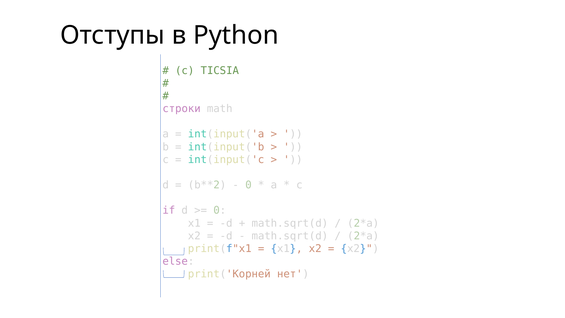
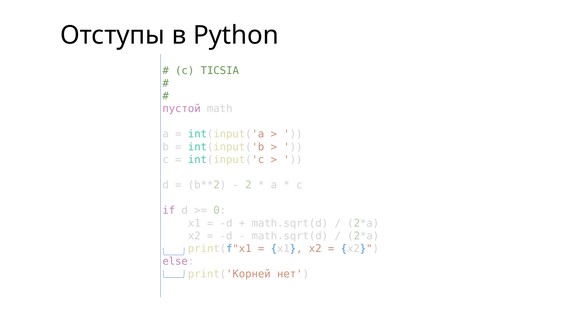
строки: строки -> пустой
0 at (248, 185): 0 -> 2
